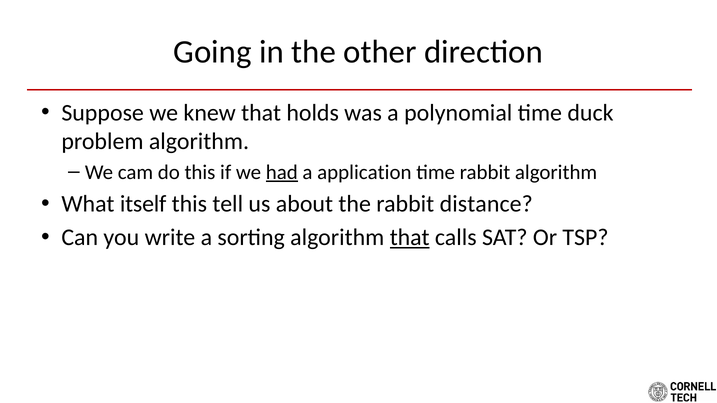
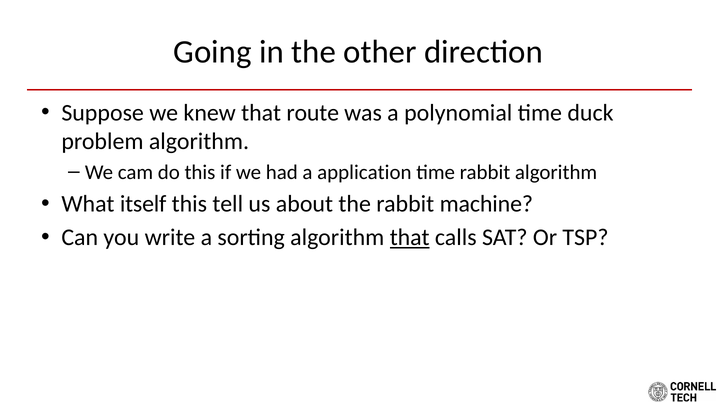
holds: holds -> route
had underline: present -> none
distance: distance -> machine
